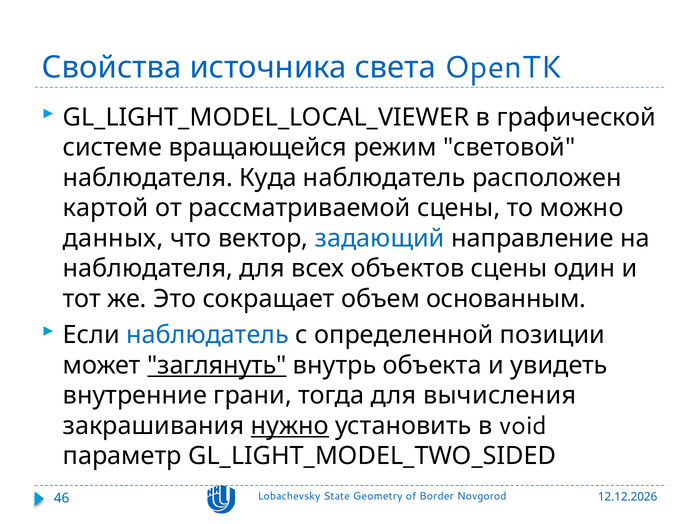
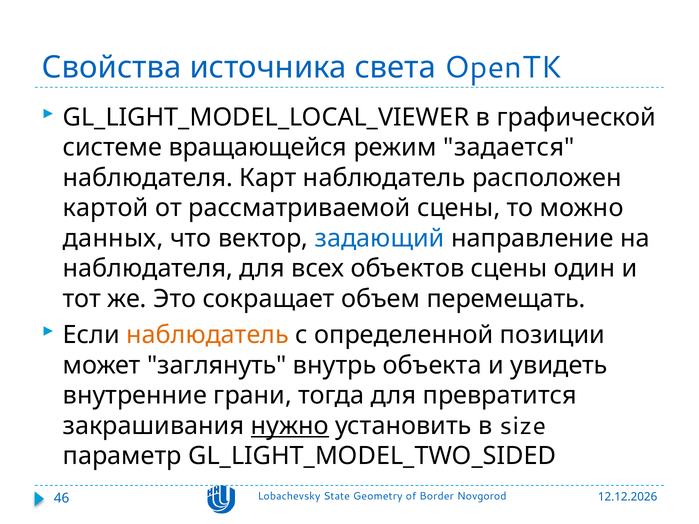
световой: световой -> задается
Куда: Куда -> Карт
основанным: основанным -> перемещать
наблюдатель at (208, 335) colour: blue -> orange
заглянуть underline: present -> none
вычисления: вычисления -> превратится
void: void -> size
